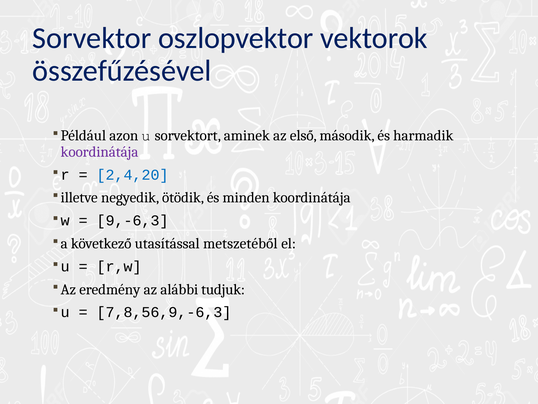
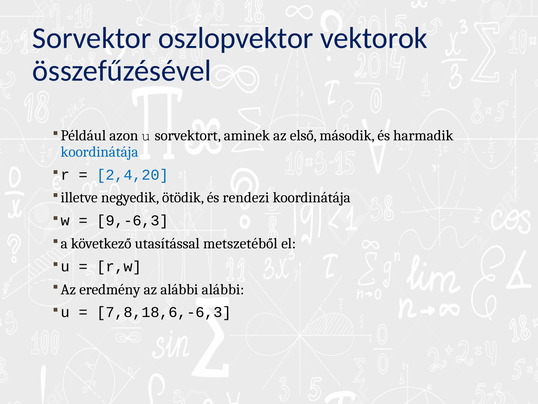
koordinátája at (100, 152) colour: purple -> blue
minden: minden -> rendezi
alábbi tudjuk: tudjuk -> alábbi
7,8,56,9,-6,3: 7,8,56,9,-6,3 -> 7,8,18,6,-6,3
